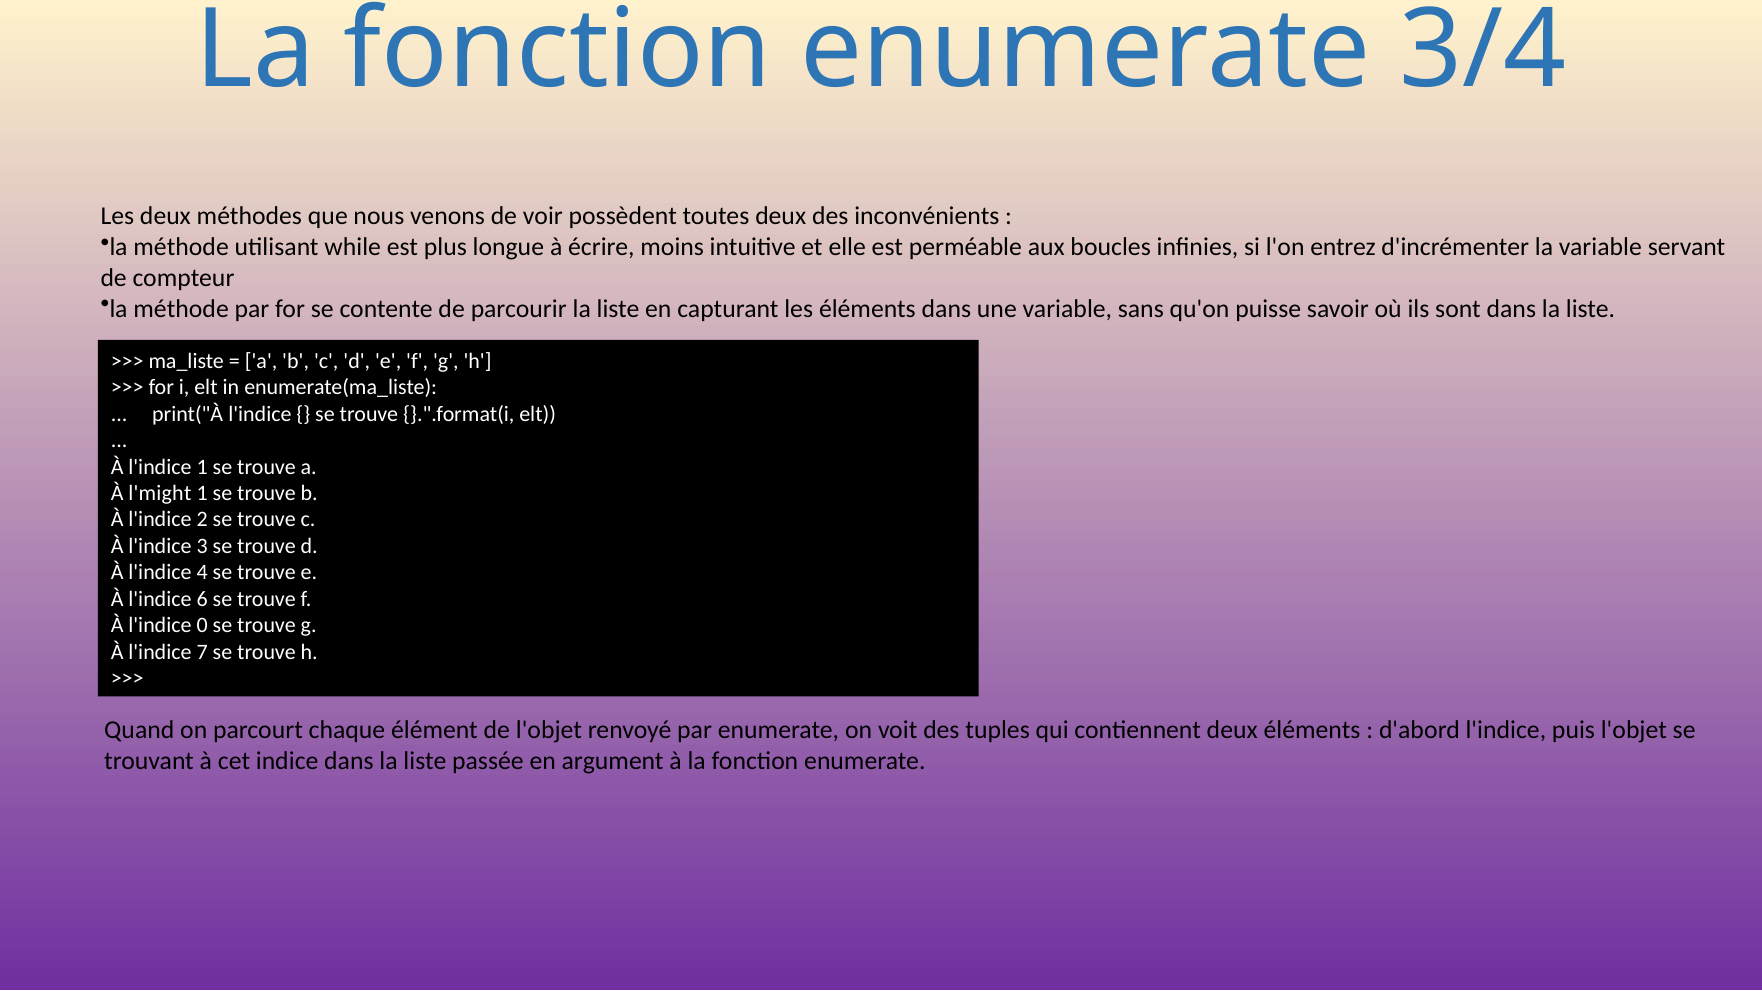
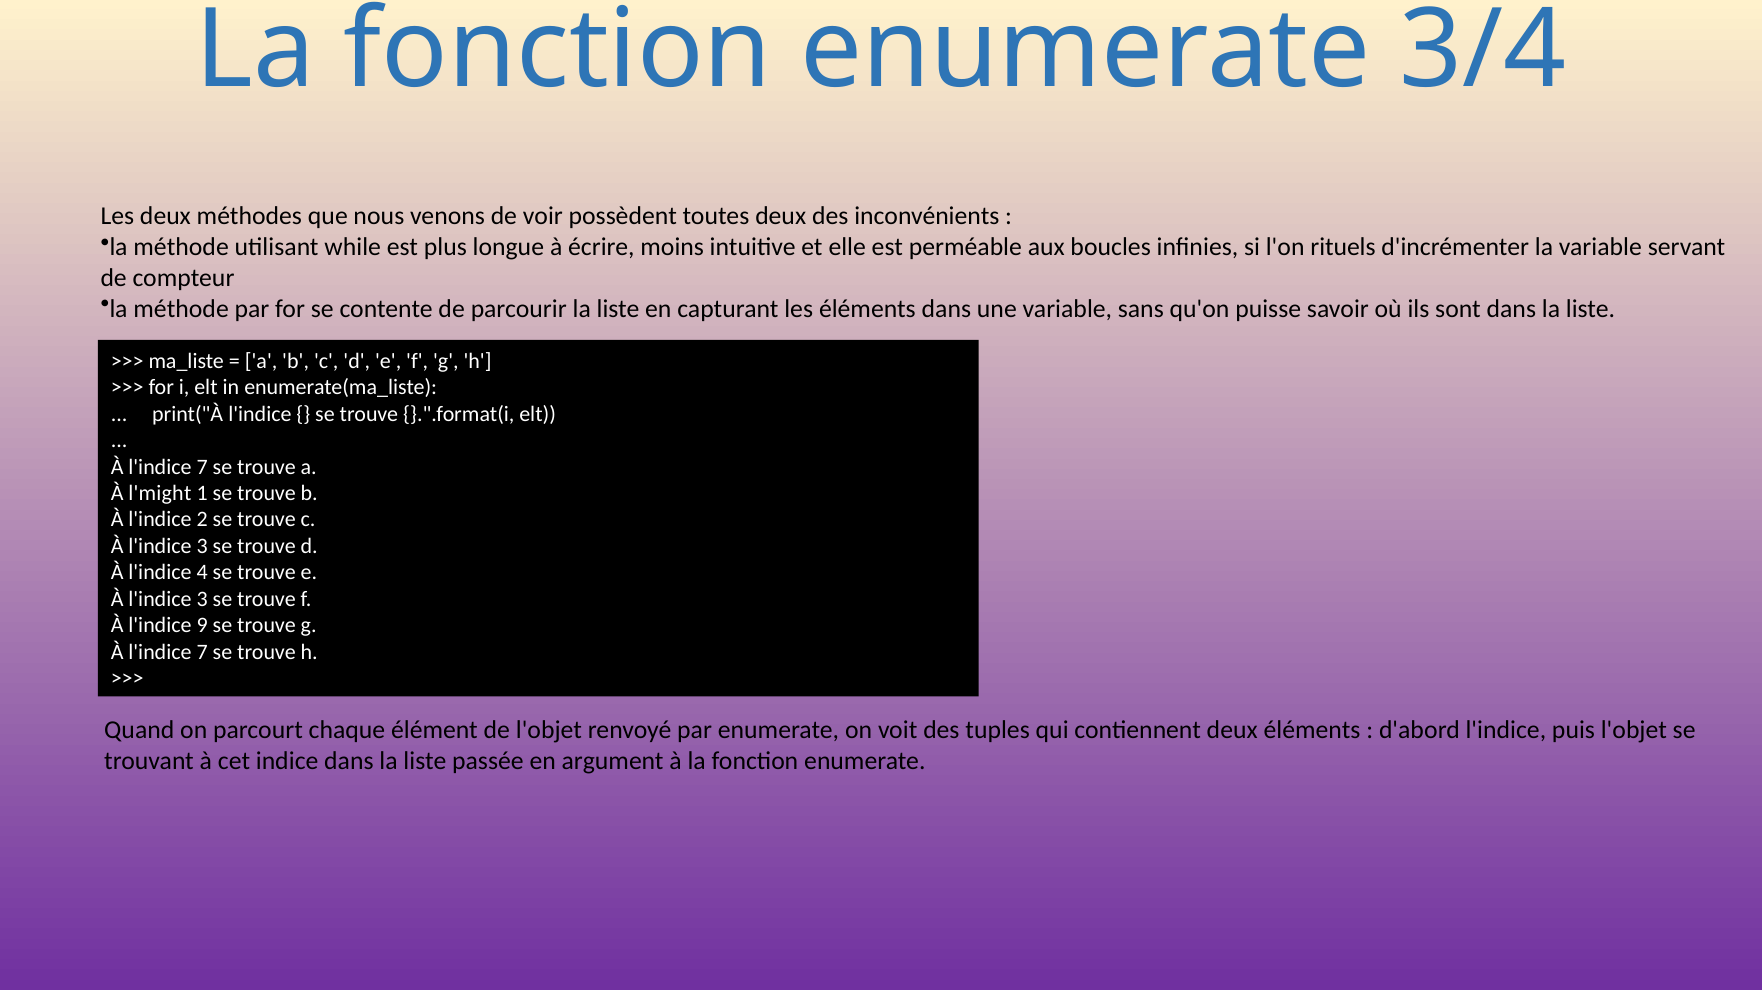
entrez: entrez -> rituels
1 at (202, 467): 1 -> 7
6 at (202, 599): 6 -> 3
0: 0 -> 9
